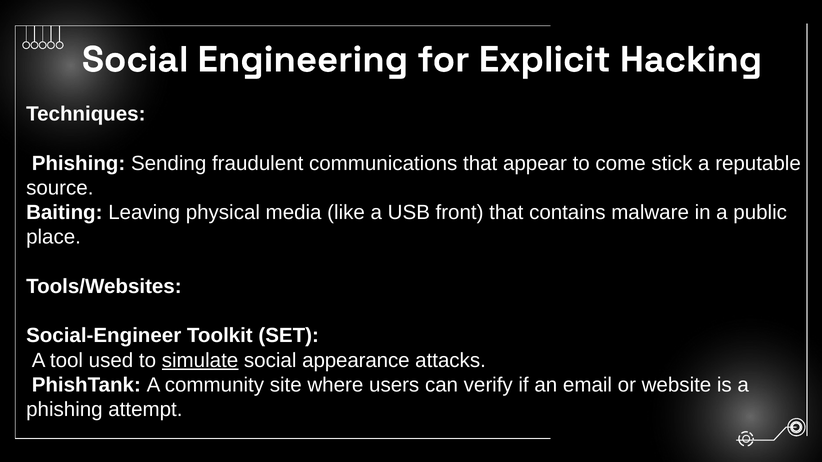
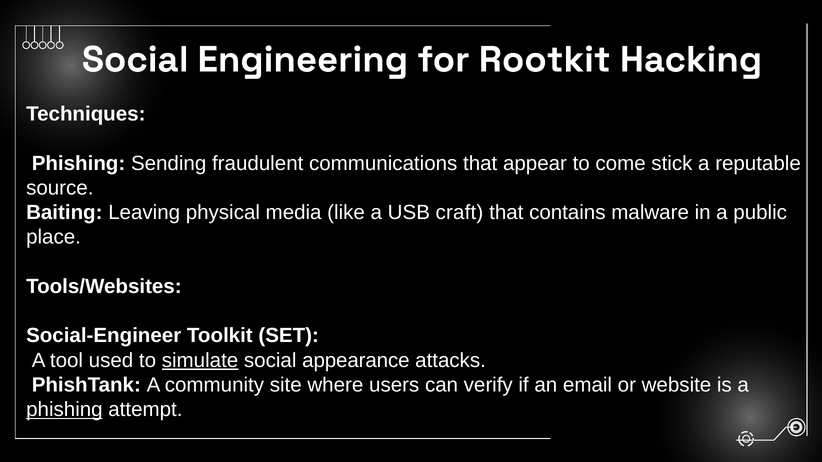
Explicit: Explicit -> Rootkit
front: front -> craft
phishing at (64, 410) underline: none -> present
